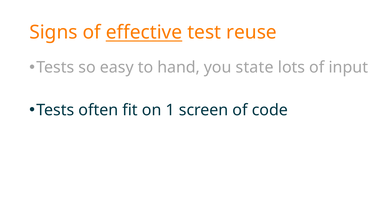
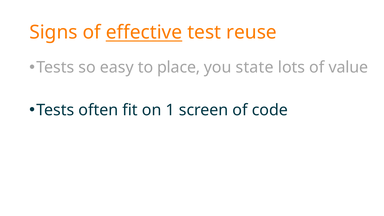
hand: hand -> place
input: input -> value
